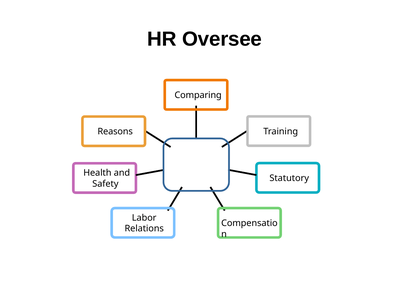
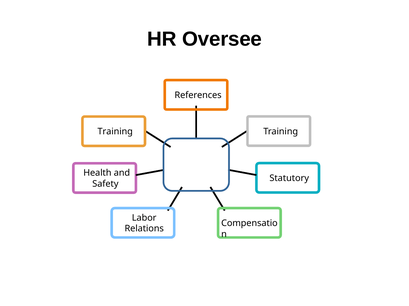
Comparing: Comparing -> References
Reasons at (115, 132): Reasons -> Training
